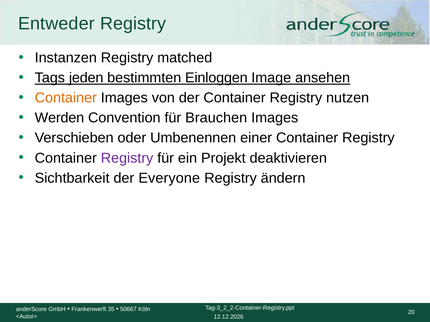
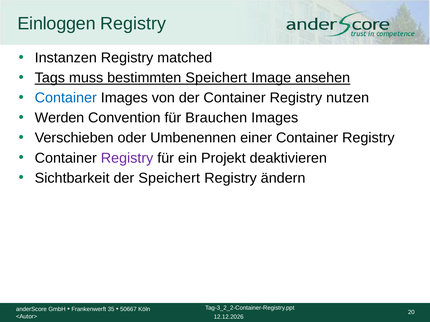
Entweder: Entweder -> Einloggen
jeden: jeden -> muss
bestimmten Einloggen: Einloggen -> Speichert
Container at (66, 98) colour: orange -> blue
der Everyone: Everyone -> Speichert
